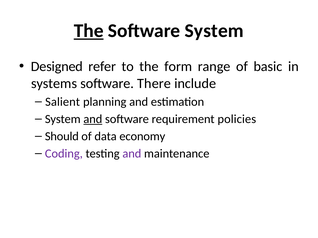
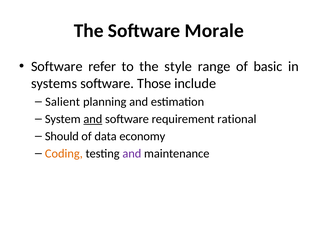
The at (89, 31) underline: present -> none
Software System: System -> Morale
Designed at (57, 67): Designed -> Software
form: form -> style
There: There -> Those
policies: policies -> rational
Coding colour: purple -> orange
